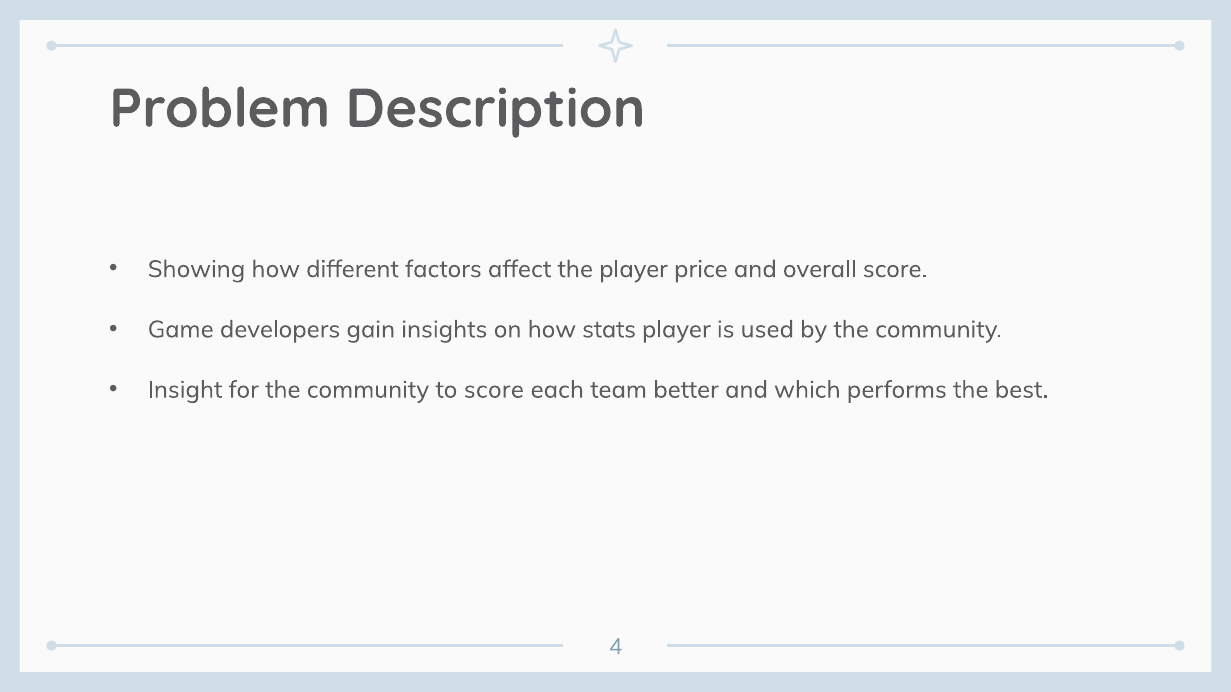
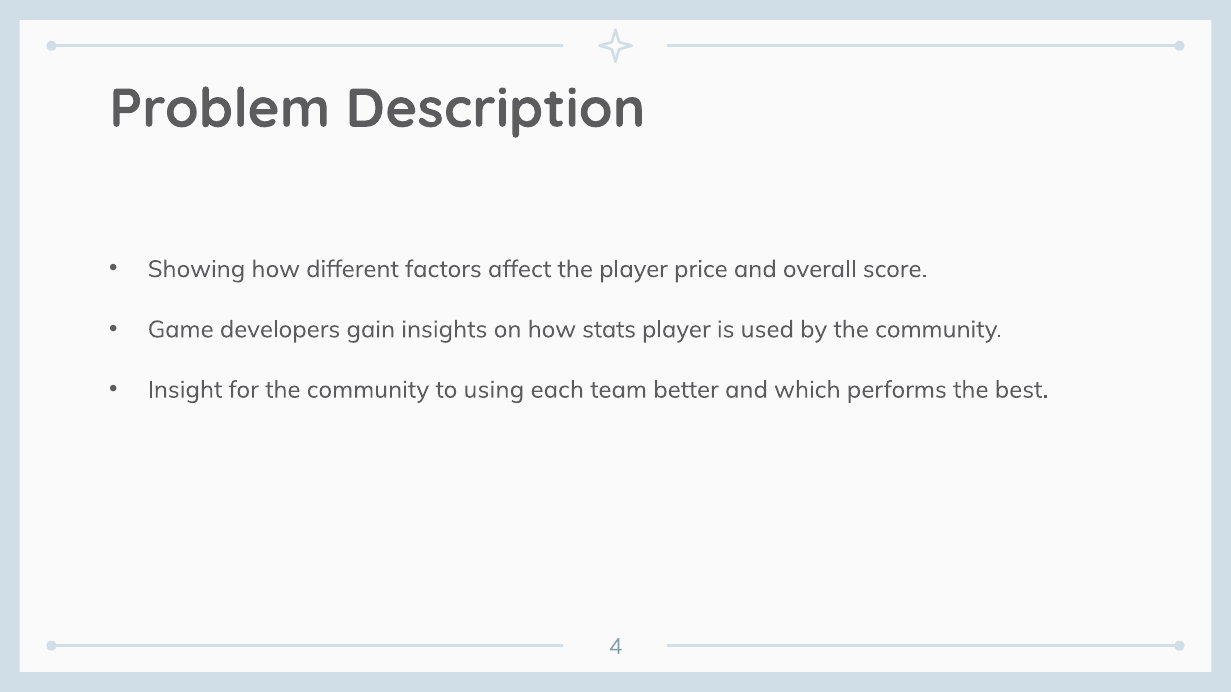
to score: score -> using
